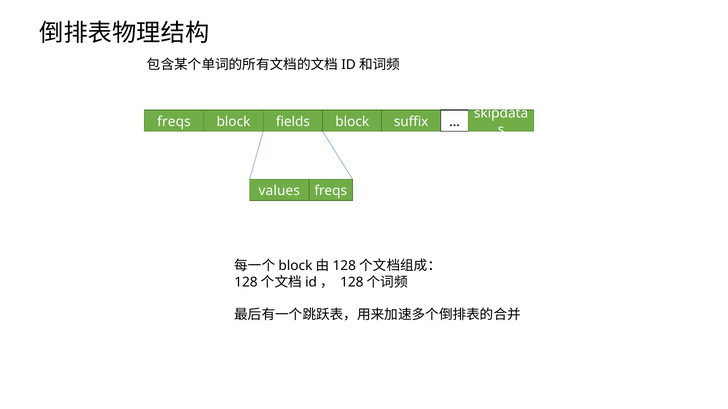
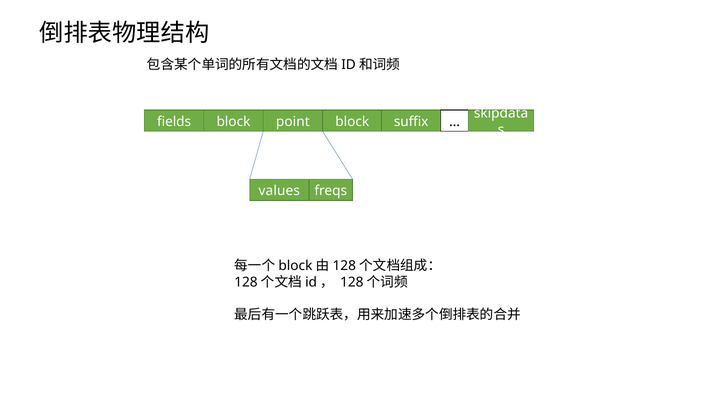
freqs at (174, 122): freqs -> fields
fields: fields -> point
